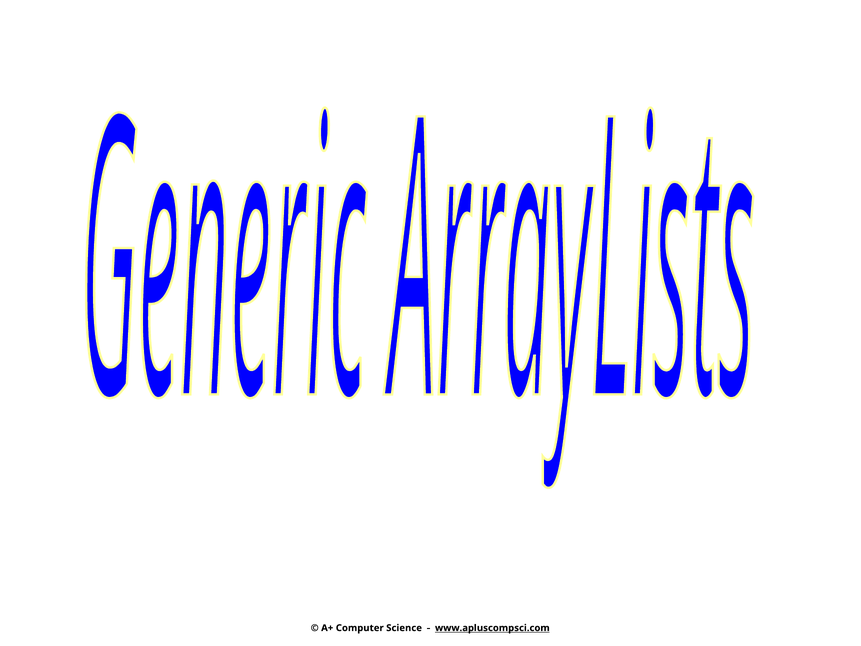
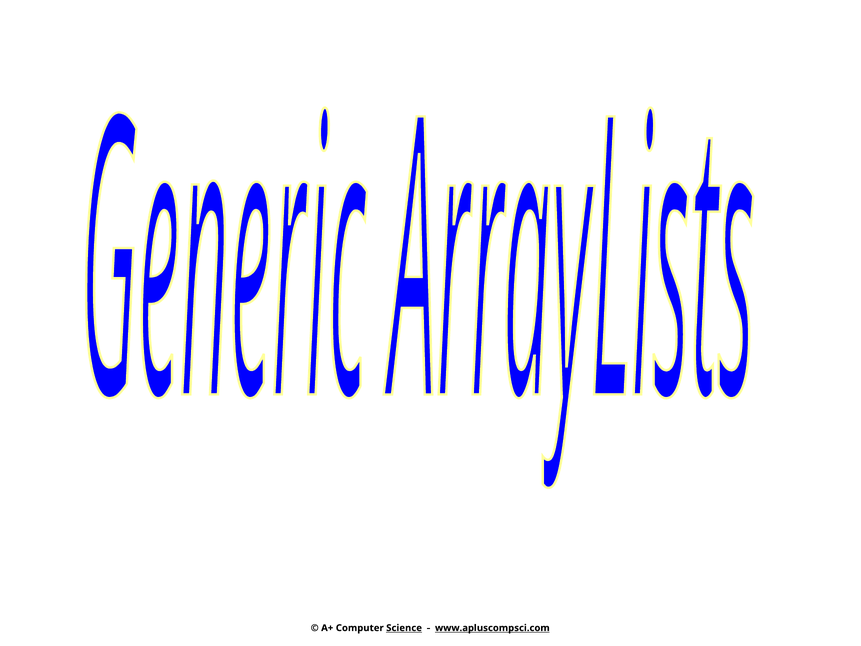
Science underline: none -> present
